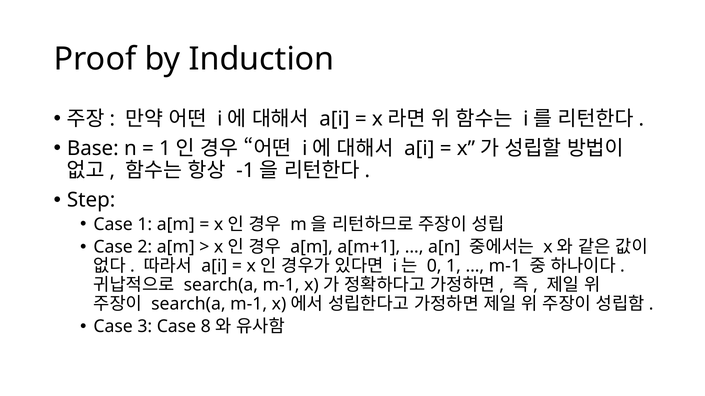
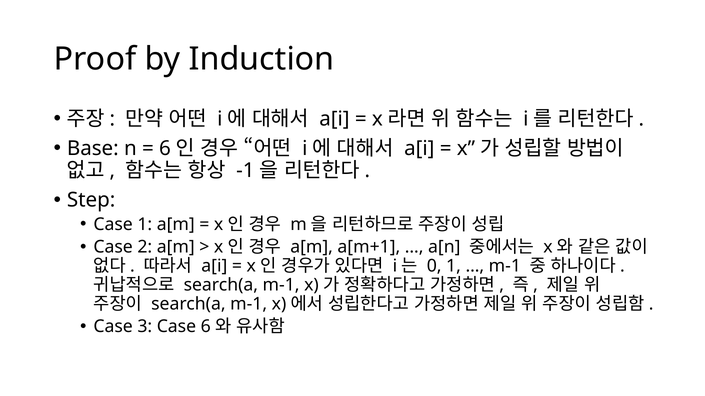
1 at (165, 149): 1 -> 6
Case 8: 8 -> 6
